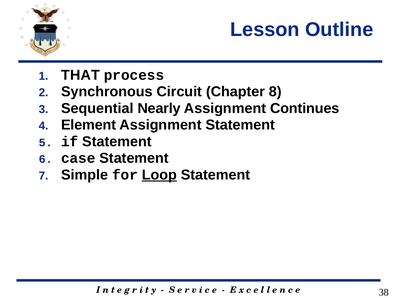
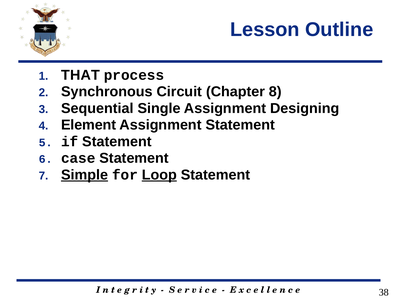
Nearly: Nearly -> Single
Continues: Continues -> Designing
Simple underline: none -> present
